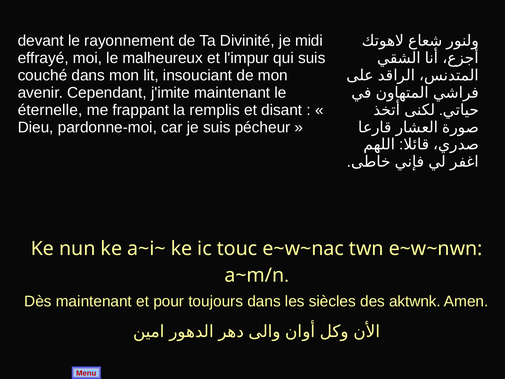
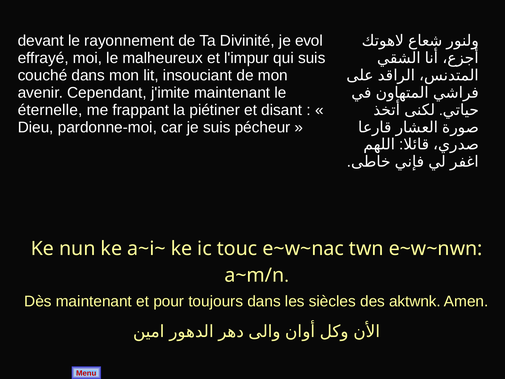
midi: midi -> evol
remplis: remplis -> piétiner
